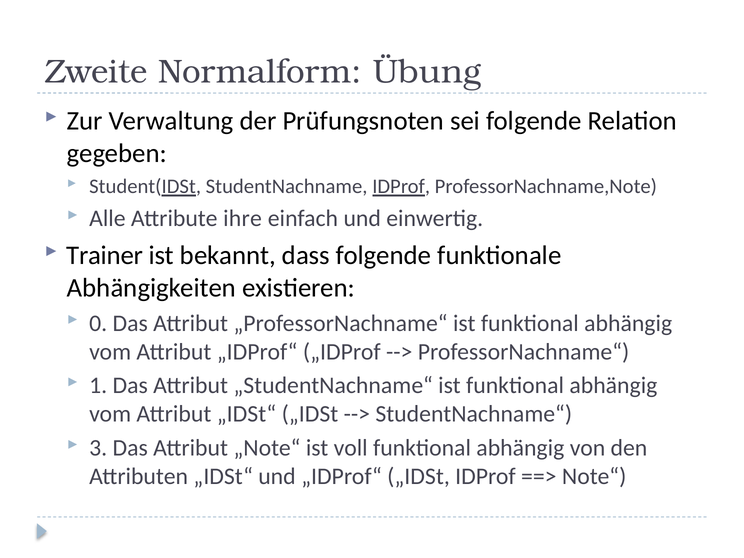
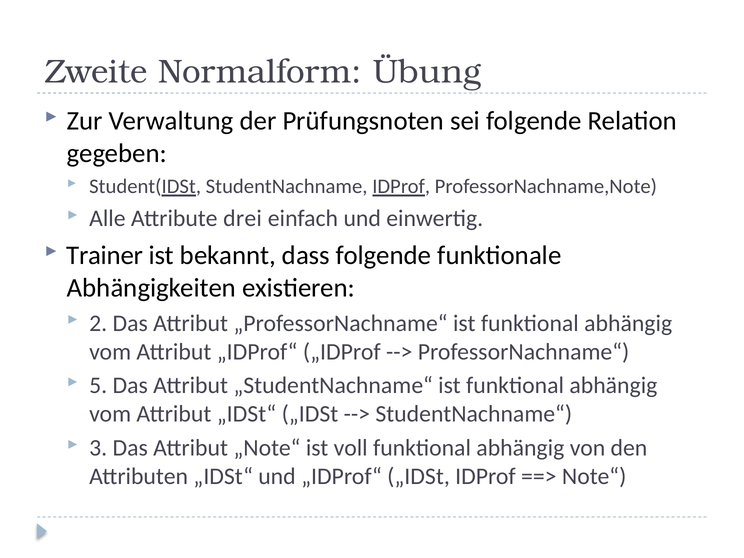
ihre: ihre -> drei
0: 0 -> 2
1: 1 -> 5
